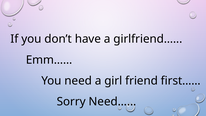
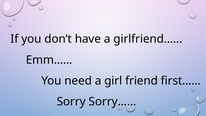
Need……: Need…… -> Sorry……
